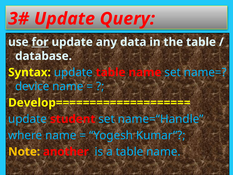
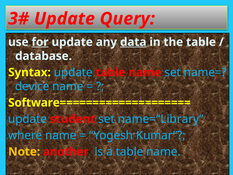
data underline: none -> present
Develop====================: Develop==================== -> Software====================
name=“Handle: name=“Handle -> name=“Library
